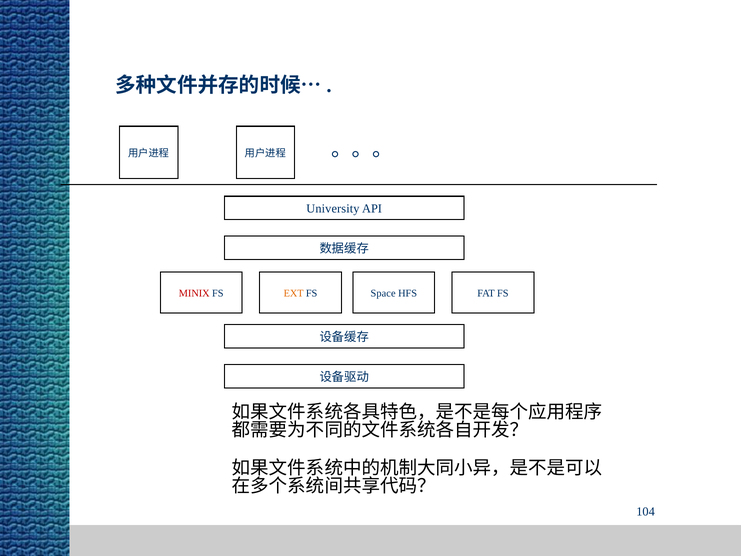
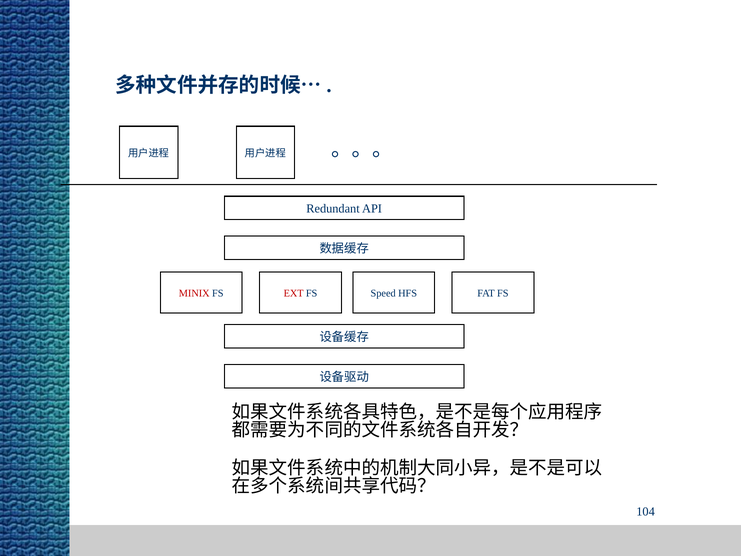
University: University -> Redundant
EXT colour: orange -> red
Space: Space -> Speed
